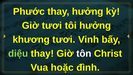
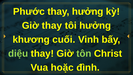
Giờ tươi: tươi -> thay
khương tươi: tươi -> cuối
tôn colour: white -> light green
